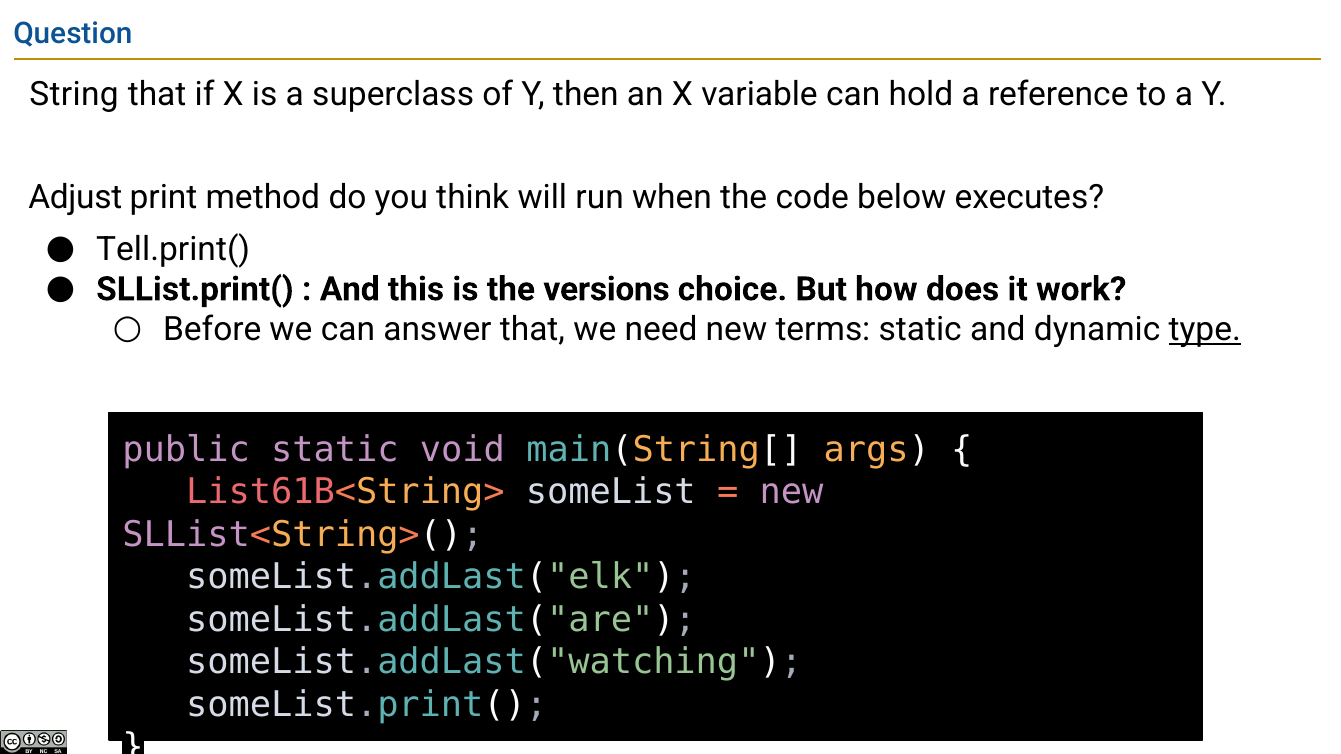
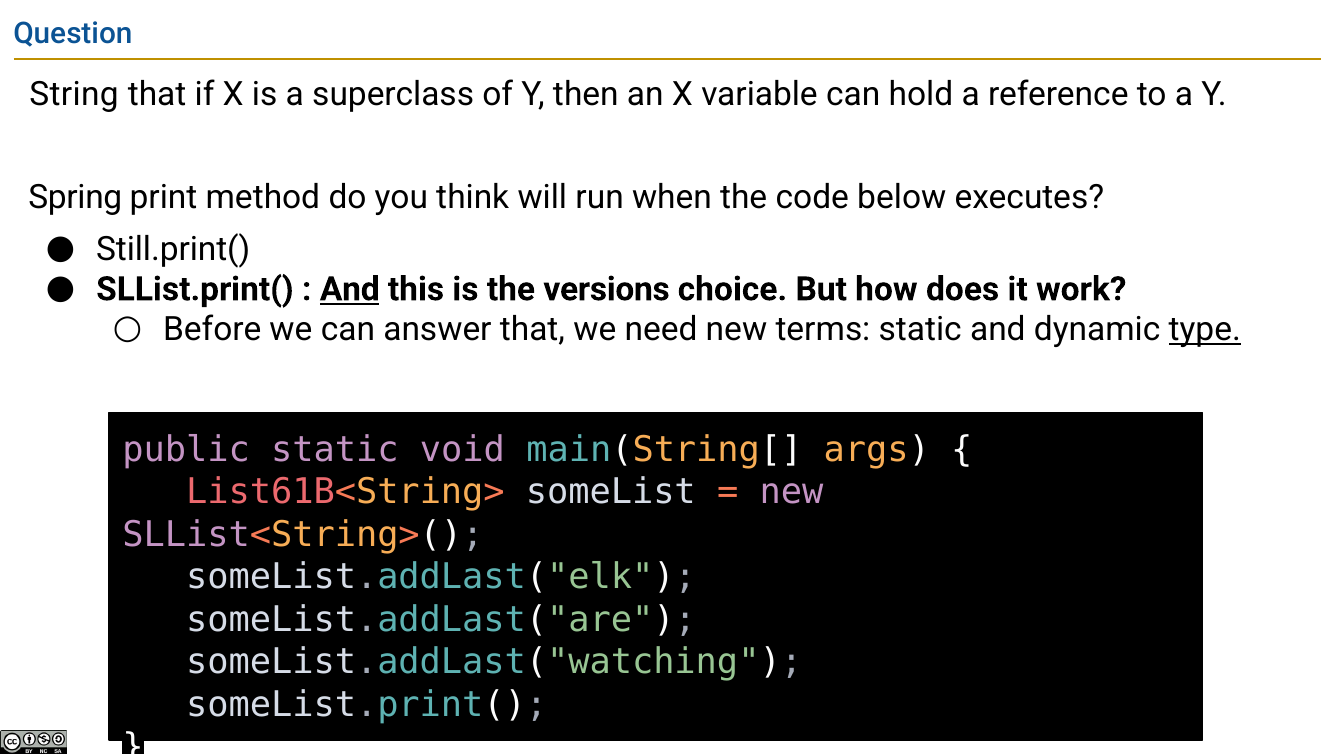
Adjust: Adjust -> Spring
Tell.print(: Tell.print( -> Still.print(
And at (350, 289) underline: none -> present
